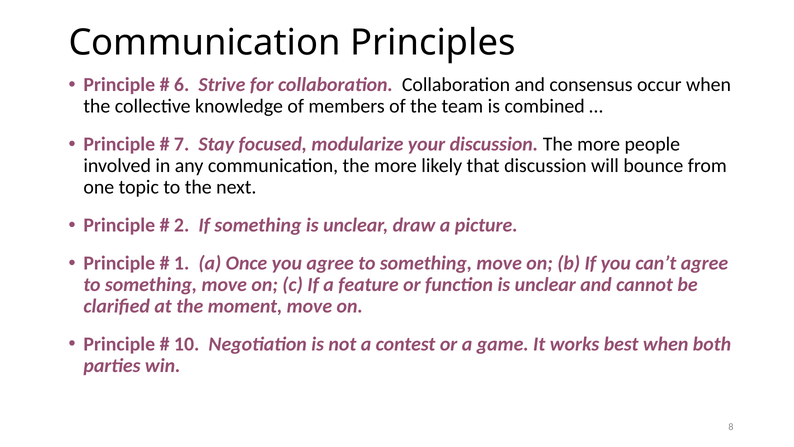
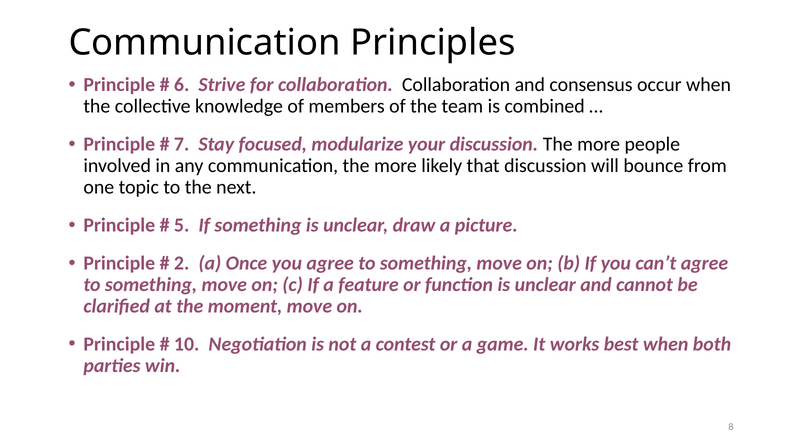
2: 2 -> 5
1: 1 -> 2
